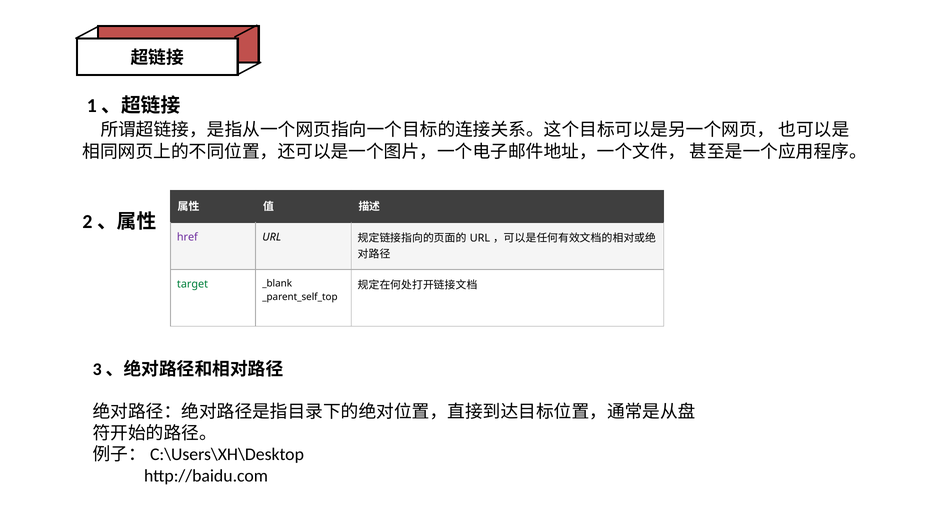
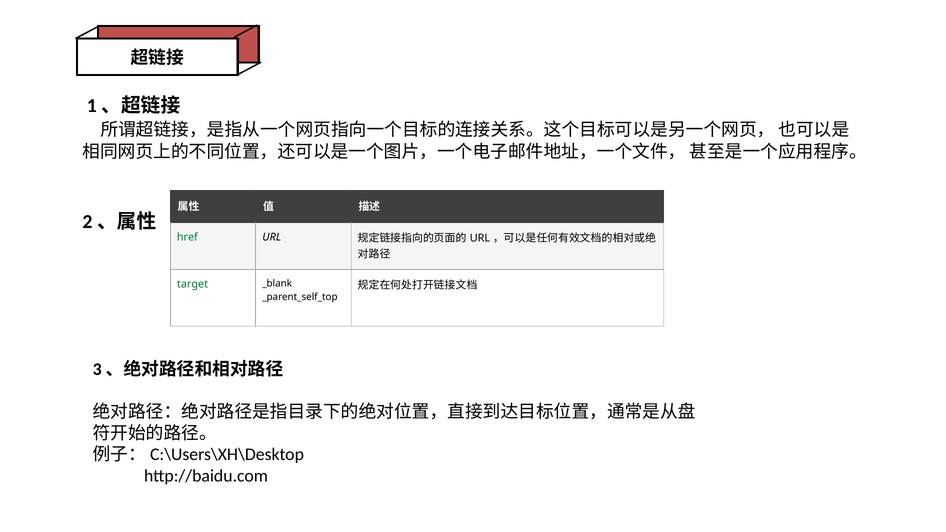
href colour: purple -> green
